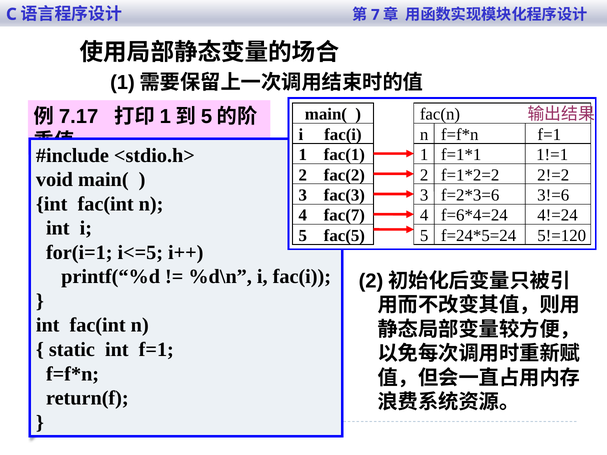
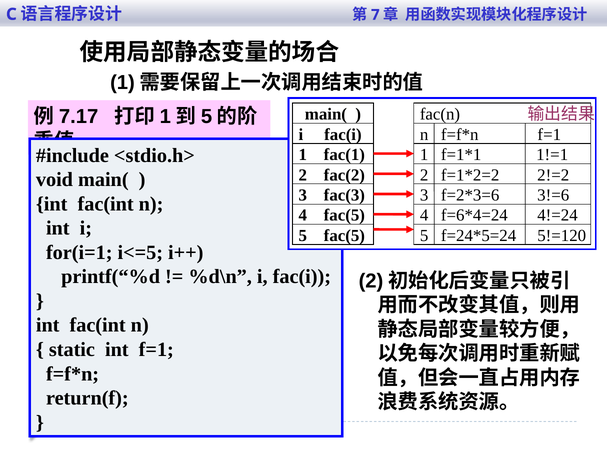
4 fac(7: fac(7 -> fac(5
